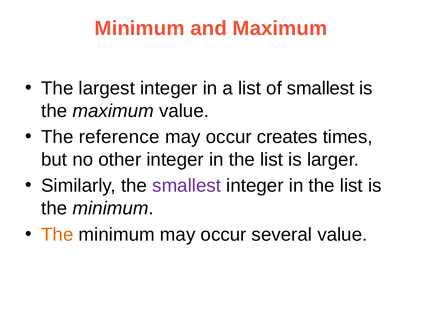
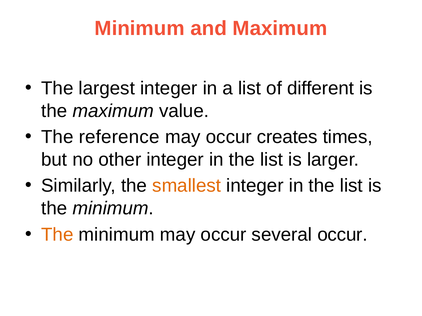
of smallest: smallest -> different
smallest at (187, 186) colour: purple -> orange
several value: value -> occur
